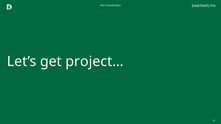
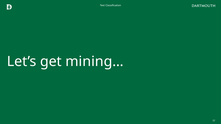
project…: project… -> mining…
